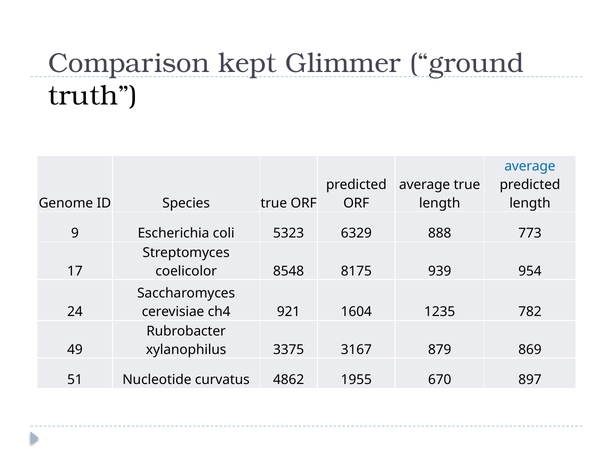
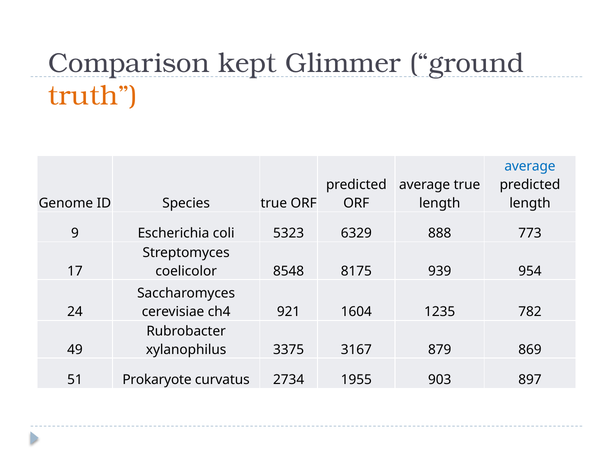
truth colour: black -> orange
Nucleotide: Nucleotide -> Prokaryote
4862: 4862 -> 2734
670: 670 -> 903
